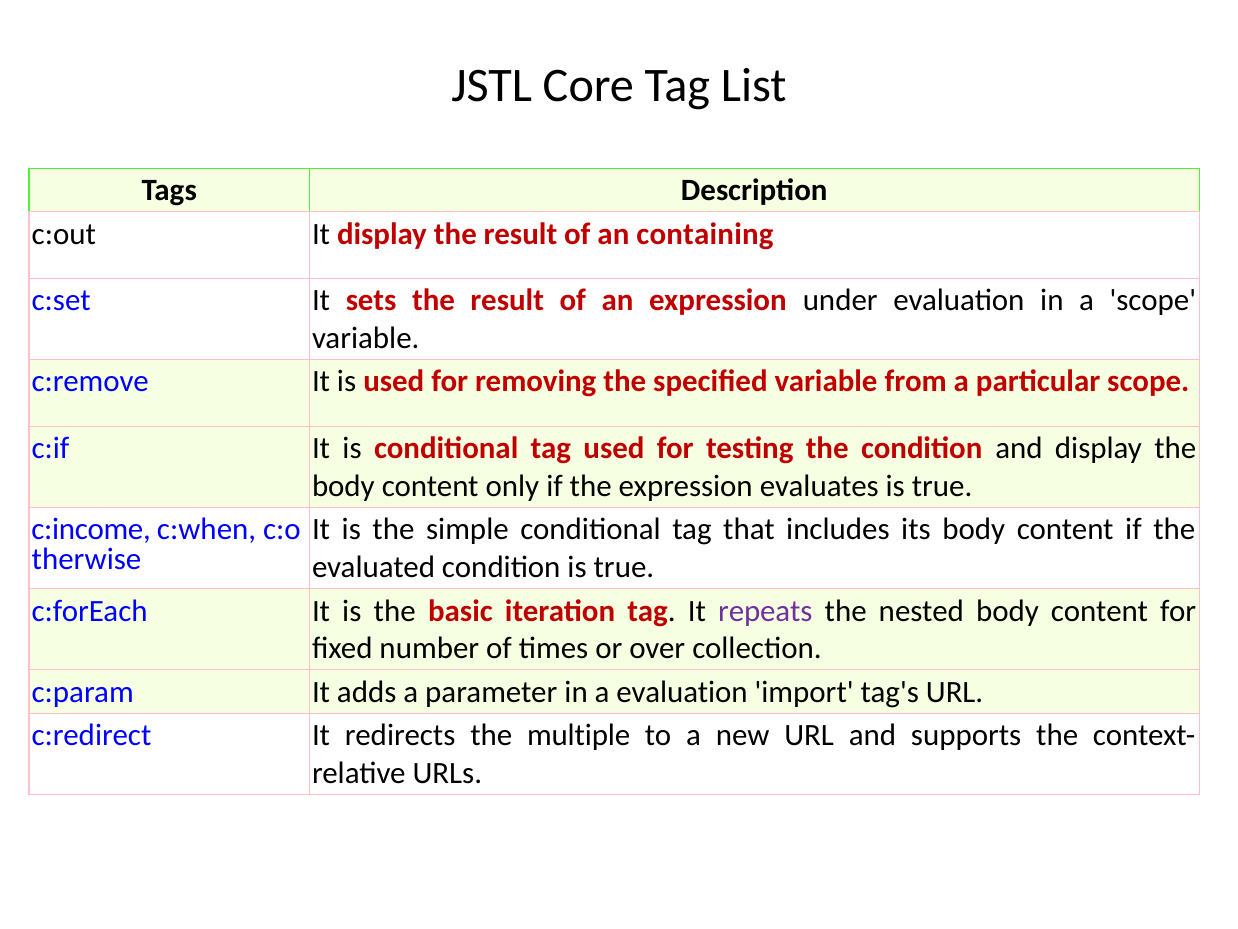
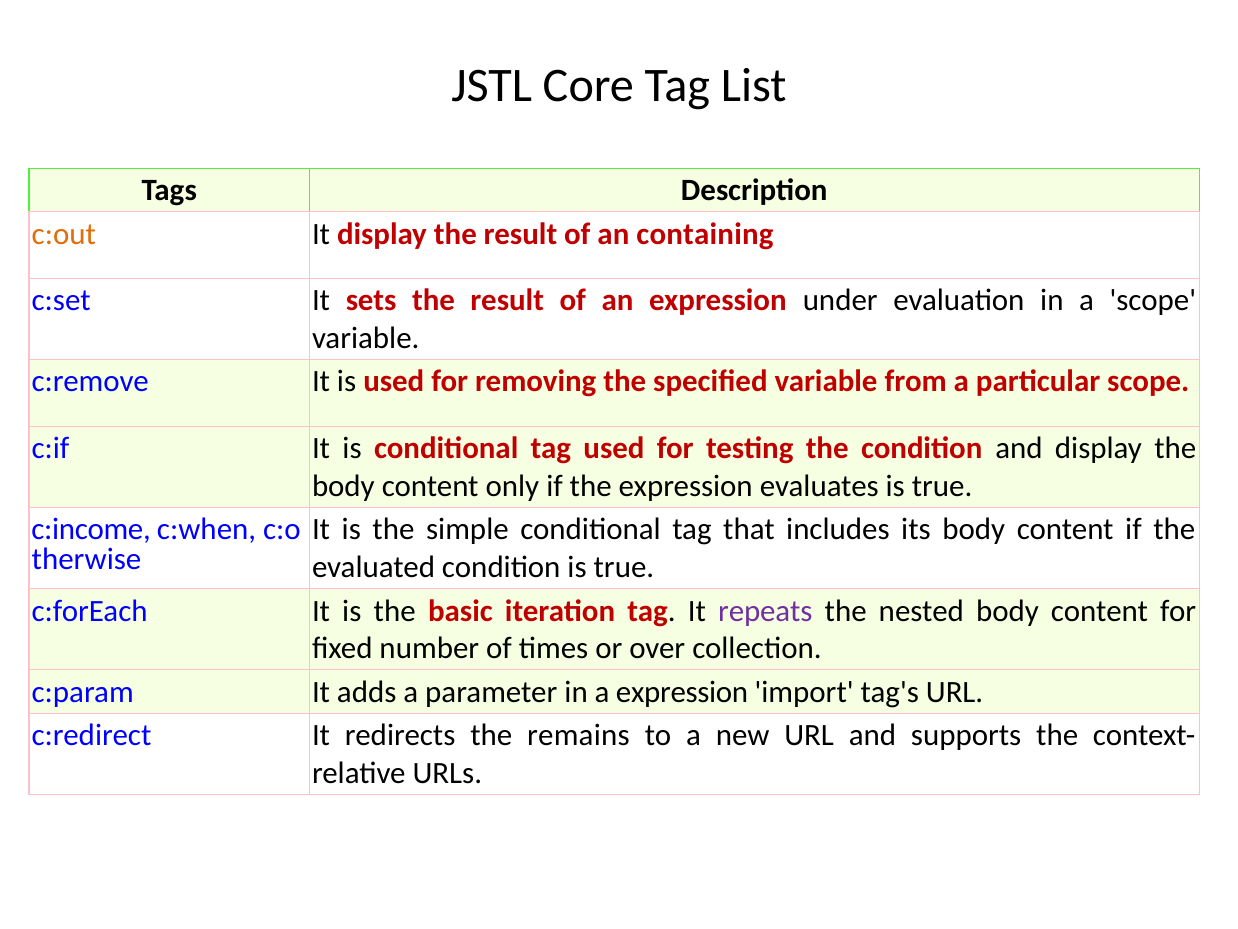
c:out colour: black -> orange
a evaluation: evaluation -> expression
multiple: multiple -> remains
